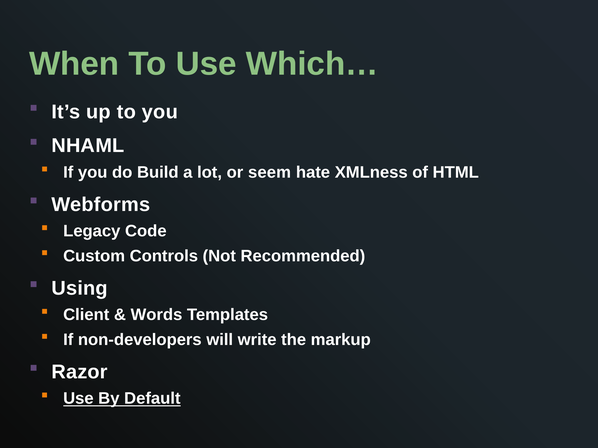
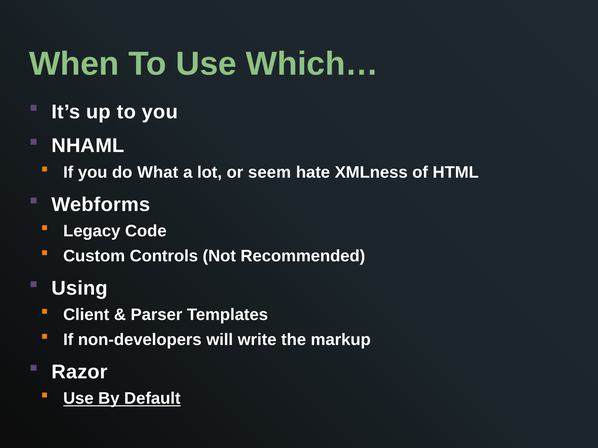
Build: Build -> What
Words: Words -> Parser
